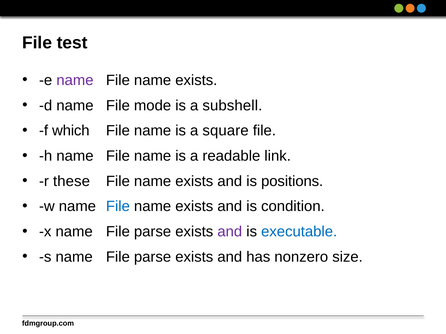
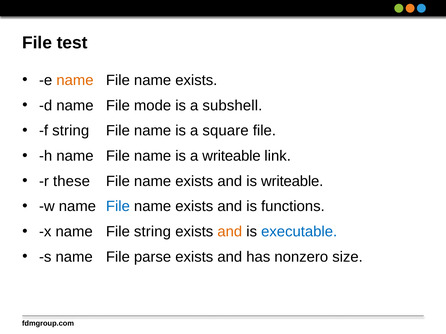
name at (75, 80) colour: purple -> orange
f which: which -> string
a readable: readable -> writeable
is positions: positions -> writeable
condition: condition -> functions
x name File parse: parse -> string
and at (230, 232) colour: purple -> orange
